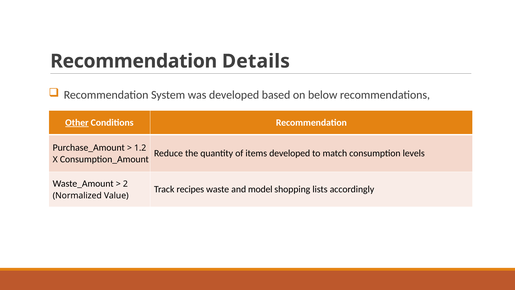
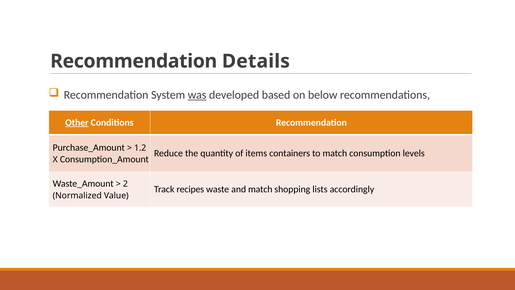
was underline: none -> present
items developed: developed -> containers
and model: model -> match
